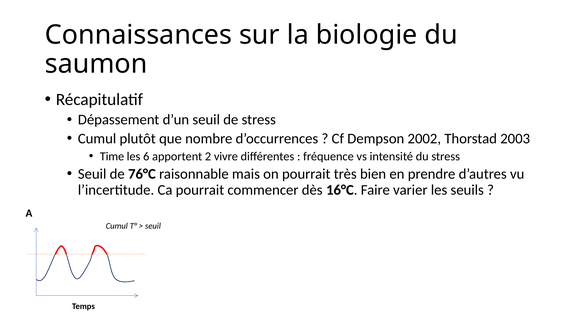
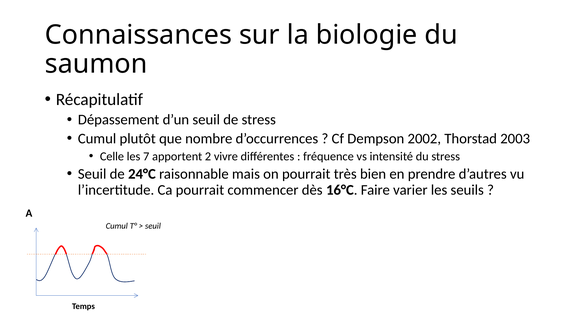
Time: Time -> Celle
6: 6 -> 7
76°C: 76°C -> 24°C
